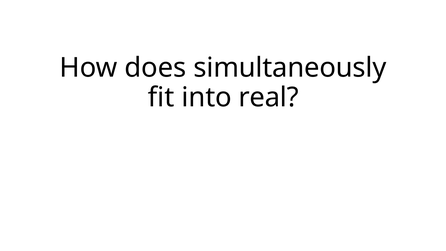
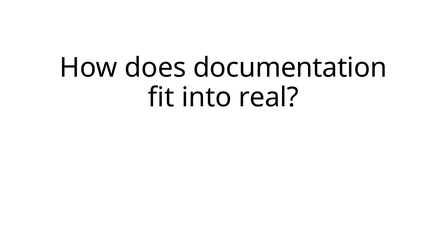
simultaneously: simultaneously -> documentation
